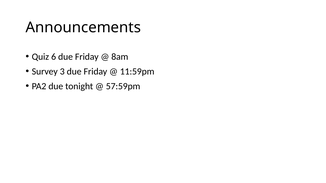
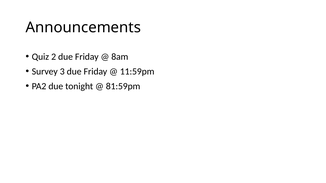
6: 6 -> 2
57:59pm: 57:59pm -> 81:59pm
